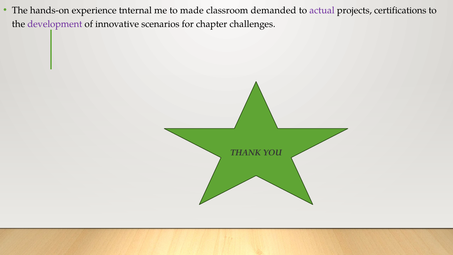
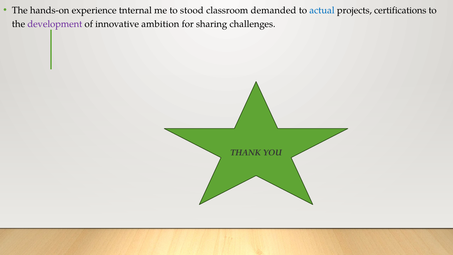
made: made -> stood
actual colour: purple -> blue
scenarios: scenarios -> ambition
chapter: chapter -> sharing
